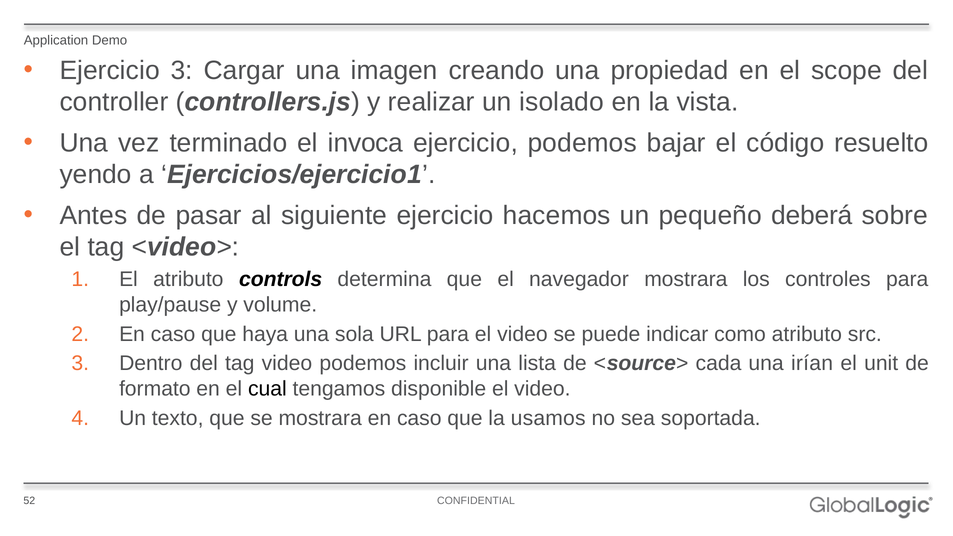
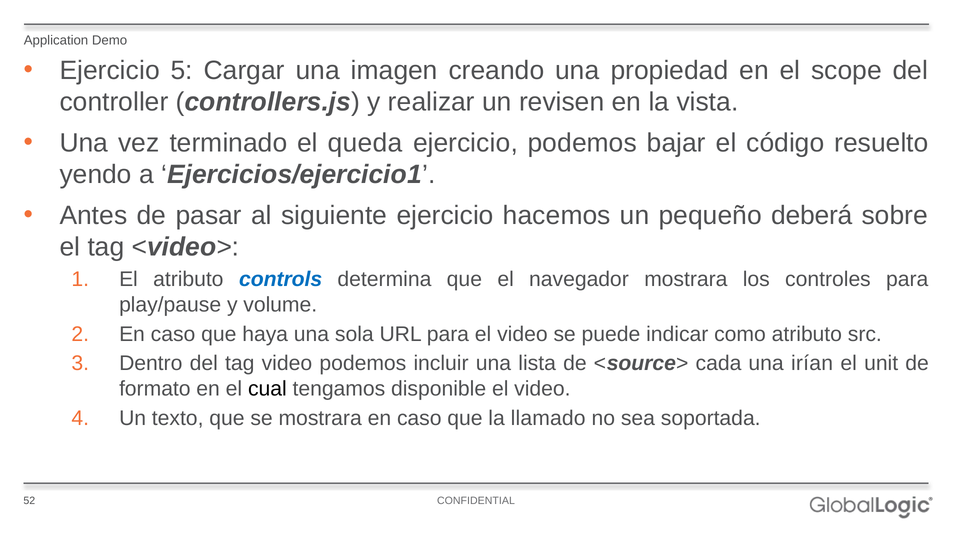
Ejercicio 3: 3 -> 5
isolado: isolado -> revisen
invoca: invoca -> queda
controls colour: black -> blue
usamos: usamos -> llamado
